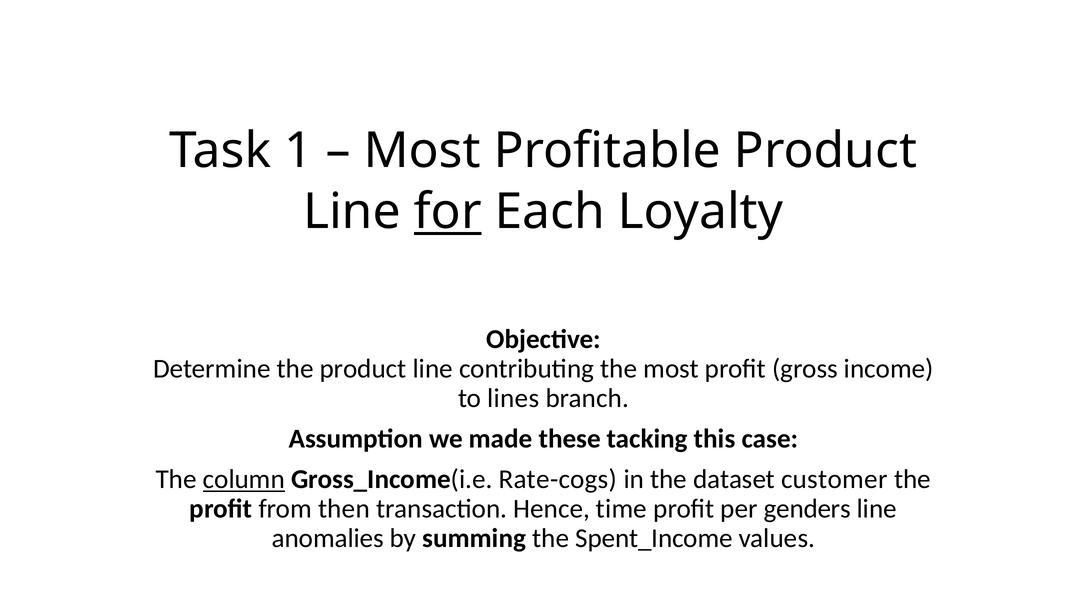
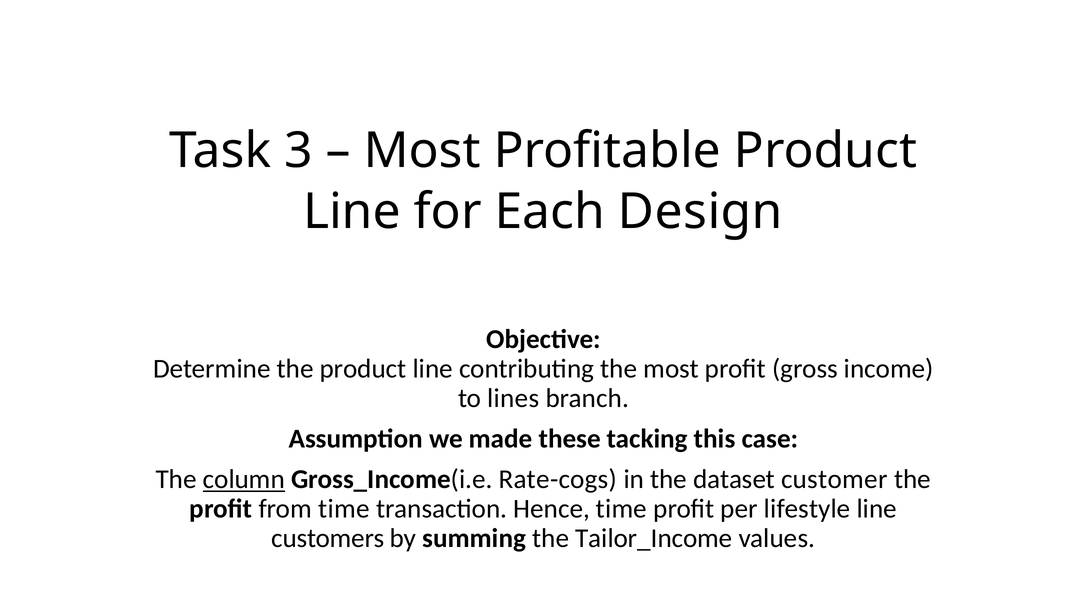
1: 1 -> 3
for underline: present -> none
Loyalty: Loyalty -> Design
from then: then -> time
genders: genders -> lifestyle
anomalies: anomalies -> customers
Spent_Income: Spent_Income -> Tailor_Income
